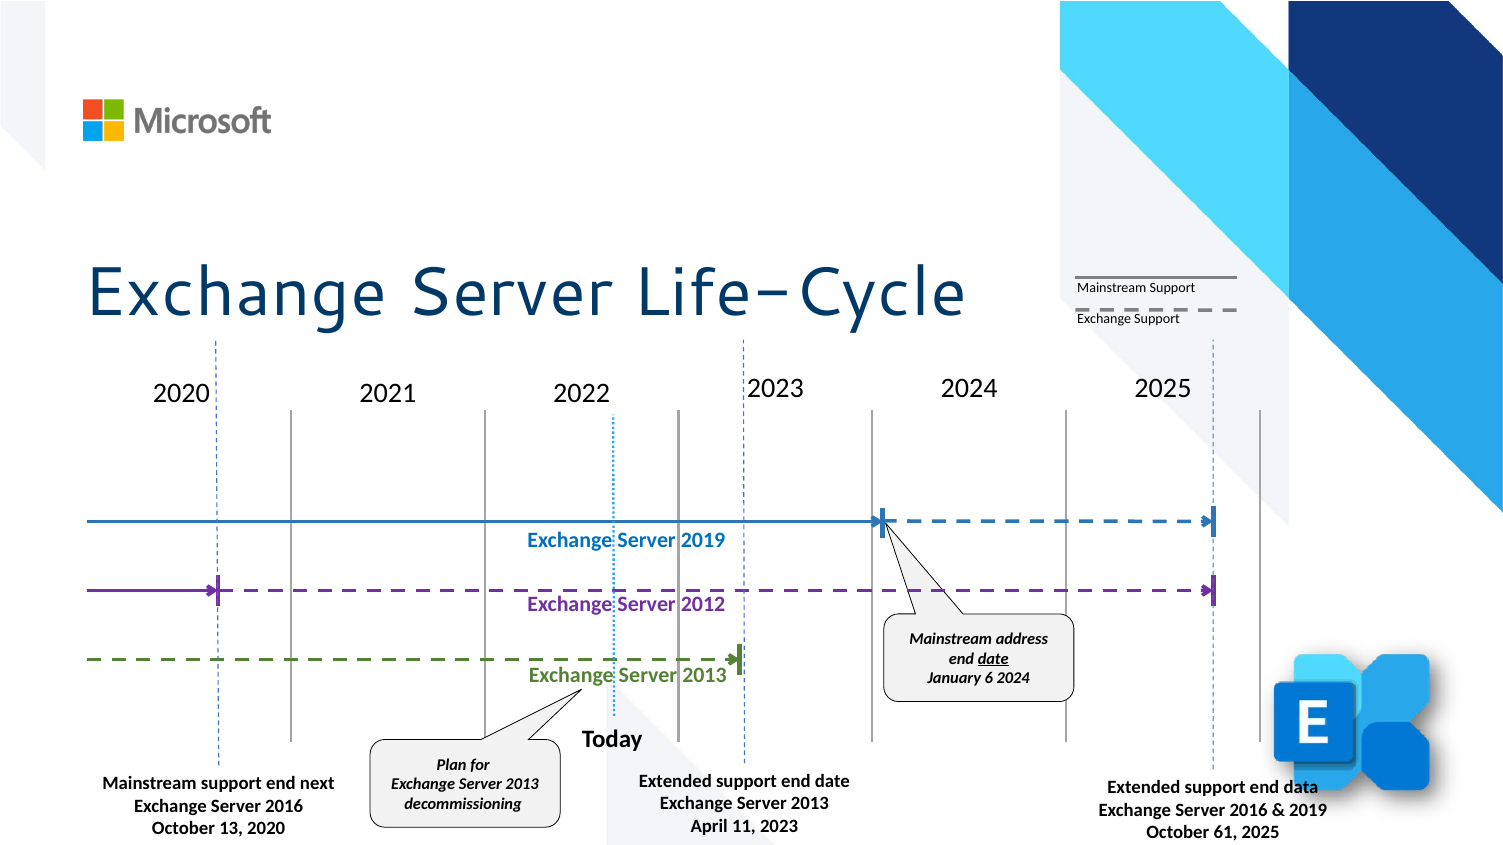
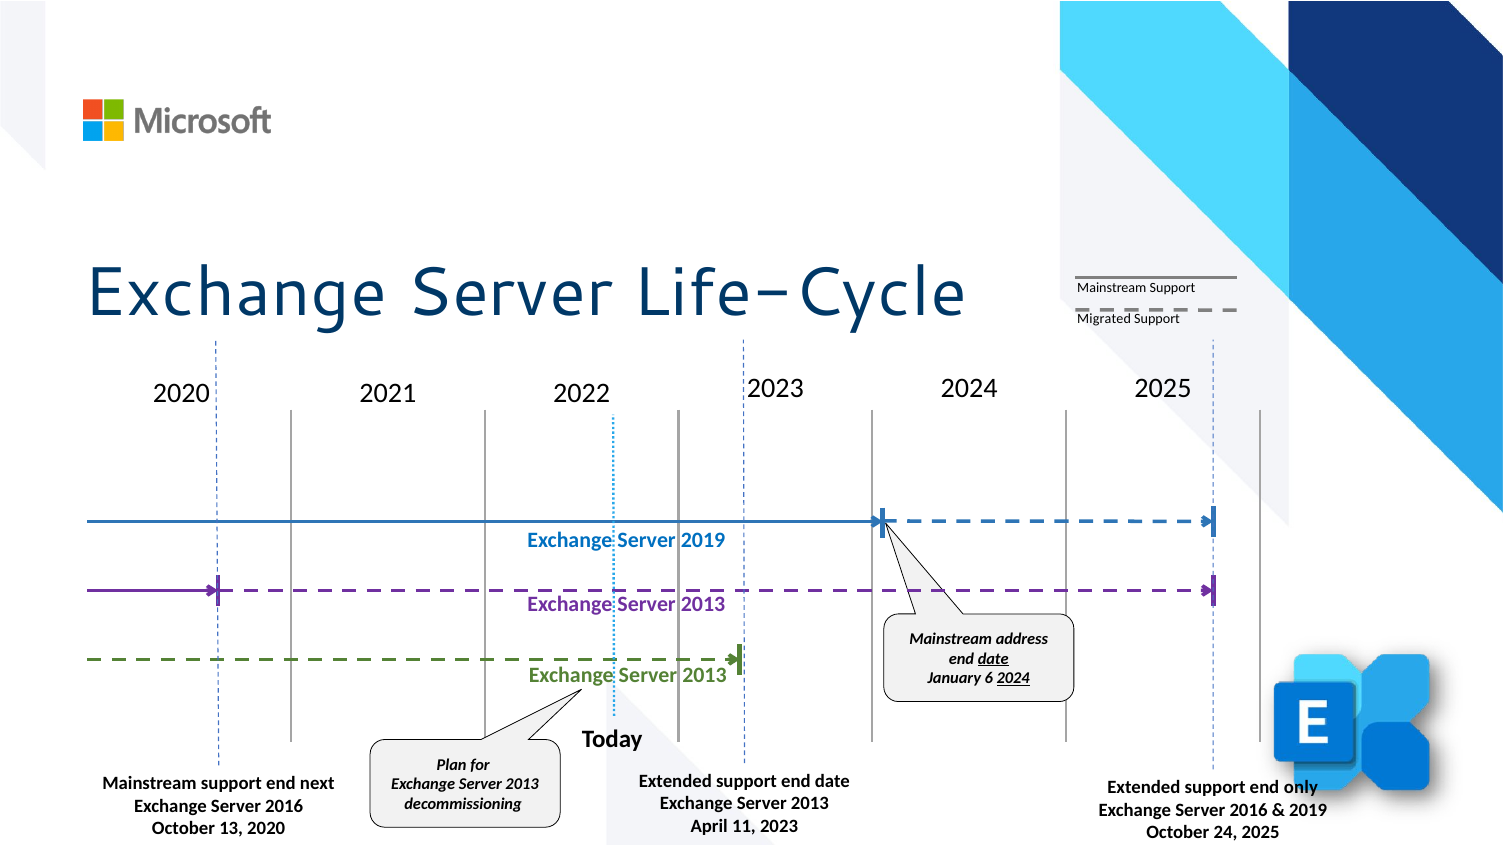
Exchange at (1104, 319): Exchange -> Migrated
2012 at (703, 605): 2012 -> 2013
2024 at (1013, 679) underline: none -> present
data: data -> only
61: 61 -> 24
